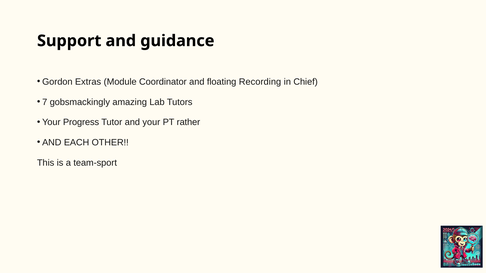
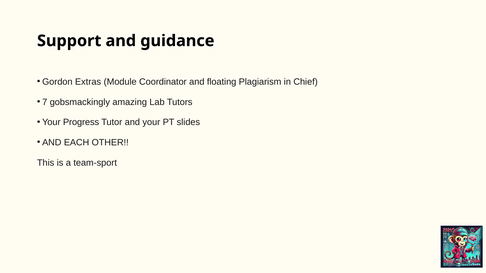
Recording: Recording -> Plagiarism
rather: rather -> slides
